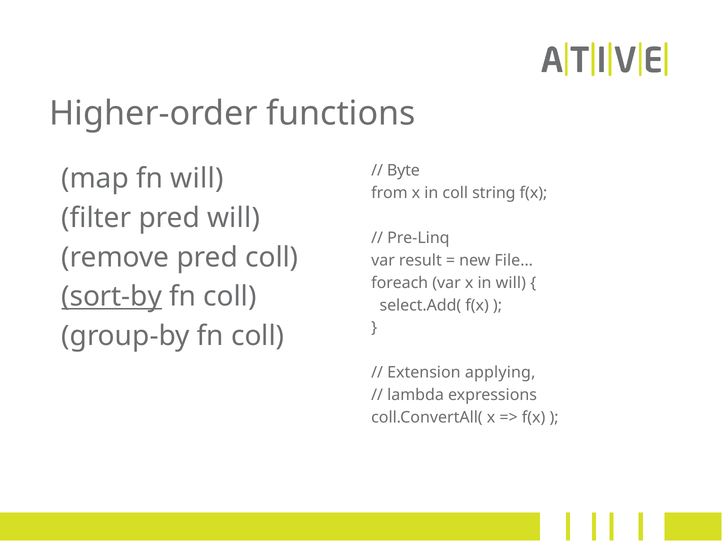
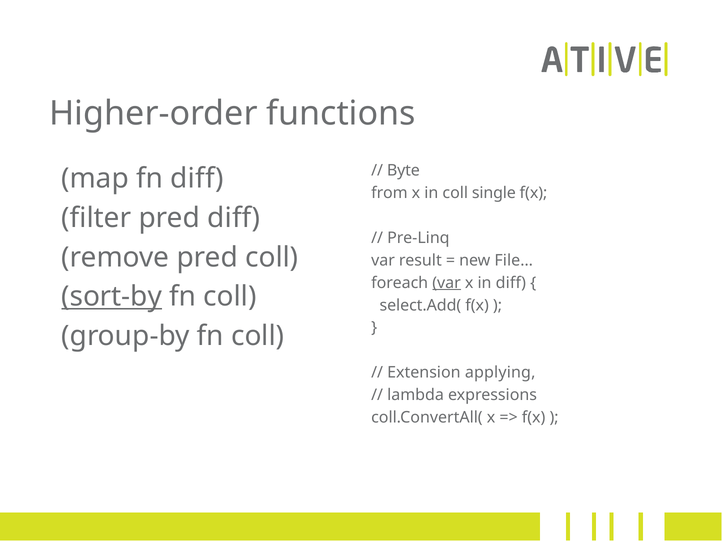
fn will: will -> diff
string: string -> single
pred will: will -> diff
var at (447, 283) underline: none -> present
in will: will -> diff
